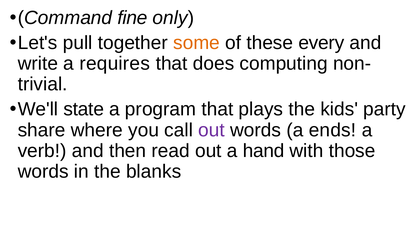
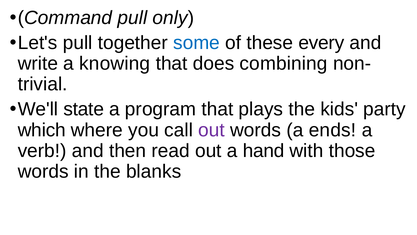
fine at (132, 18): fine -> pull
some colour: orange -> blue
requires: requires -> knowing
computing: computing -> combining
share: share -> which
